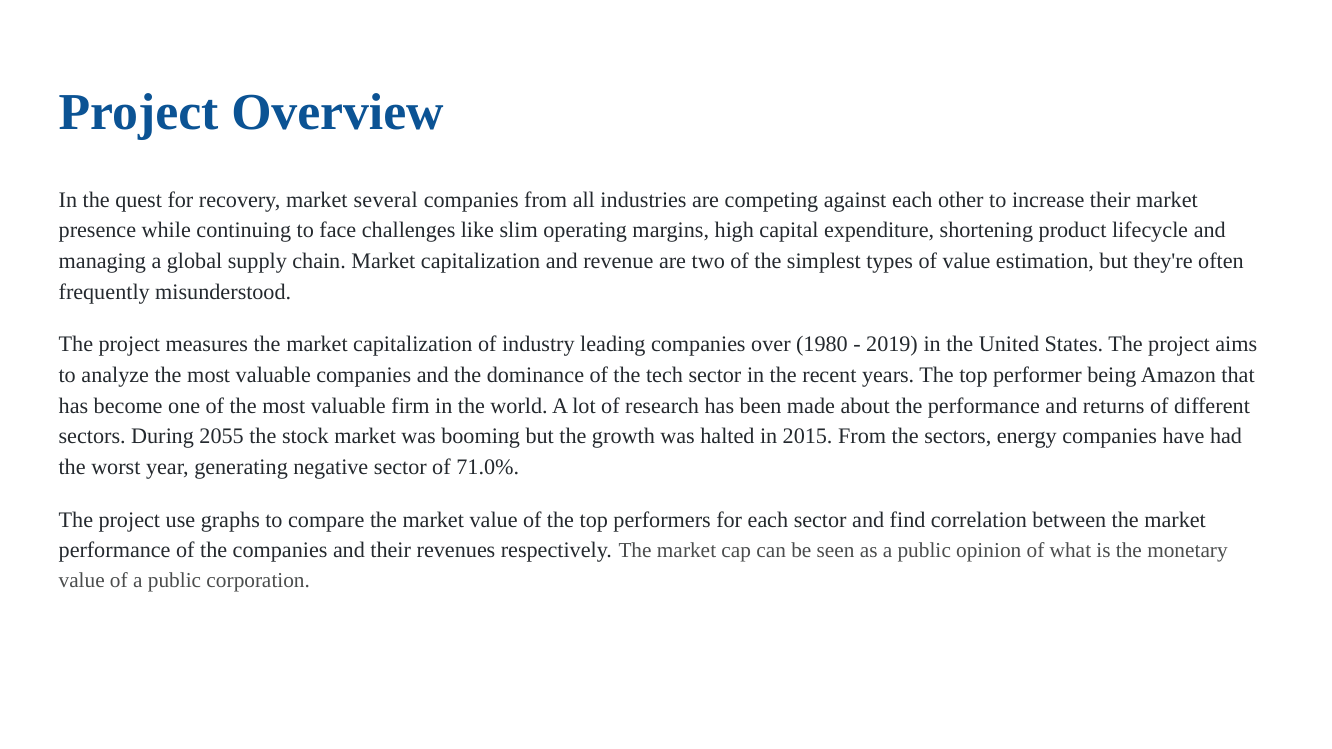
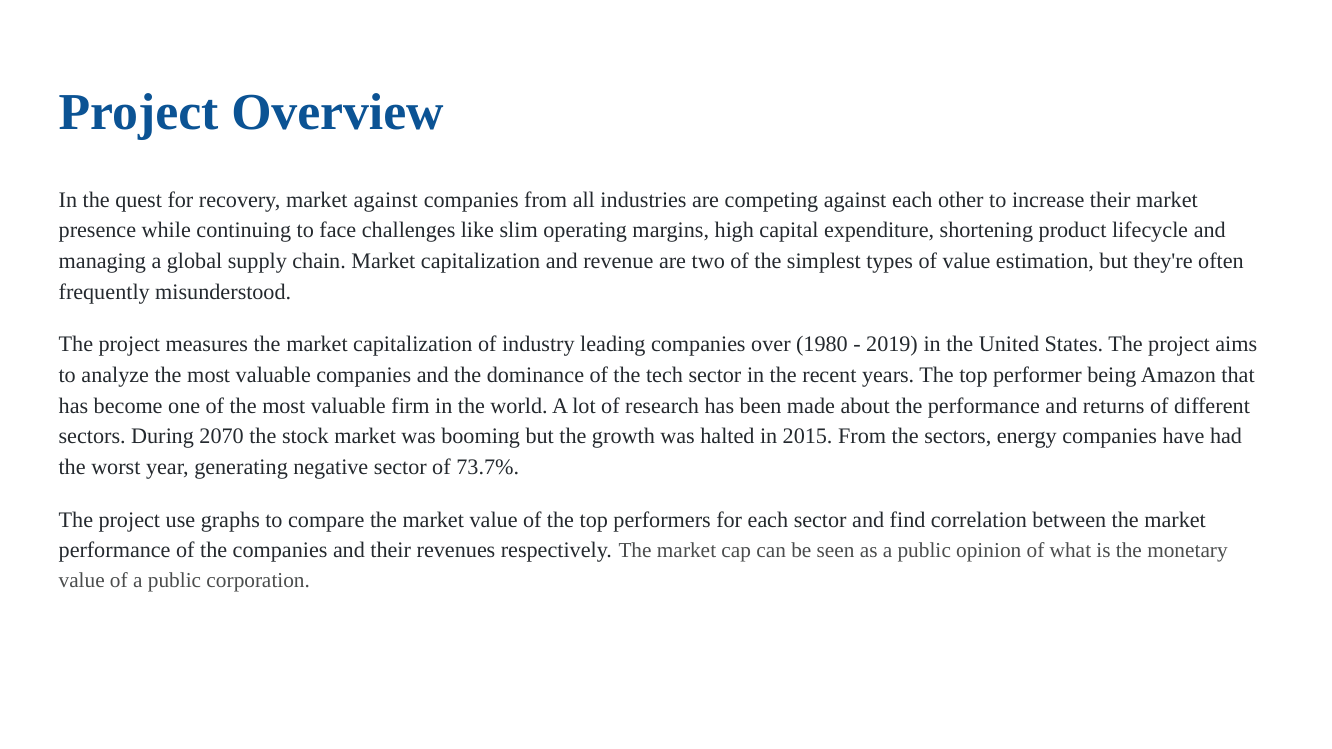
market several: several -> against
2055: 2055 -> 2070
71.0%: 71.0% -> 73.7%
